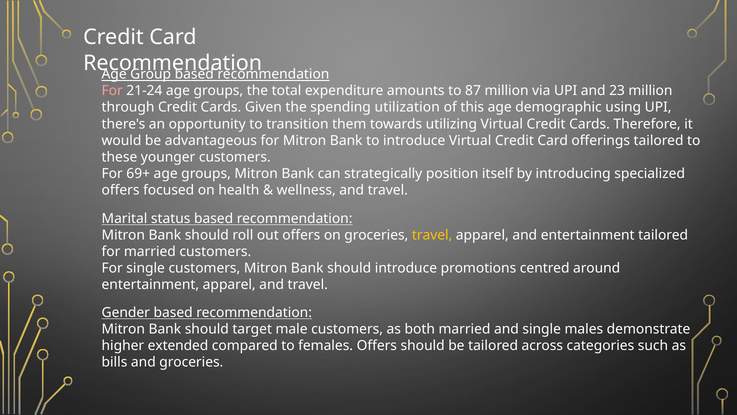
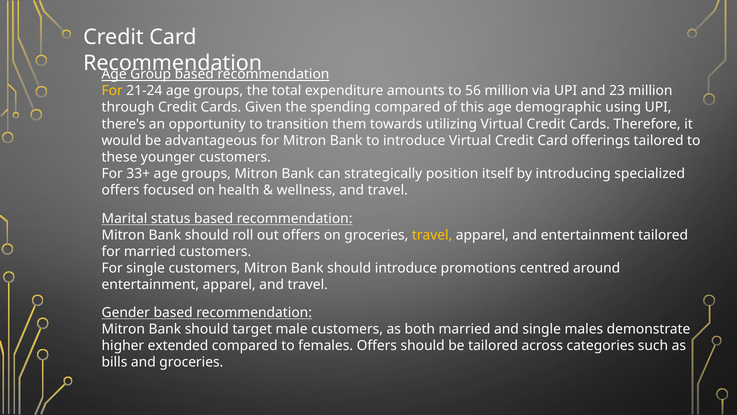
For at (112, 91) colour: pink -> yellow
87: 87 -> 56
spending utilization: utilization -> compared
69+: 69+ -> 33+
